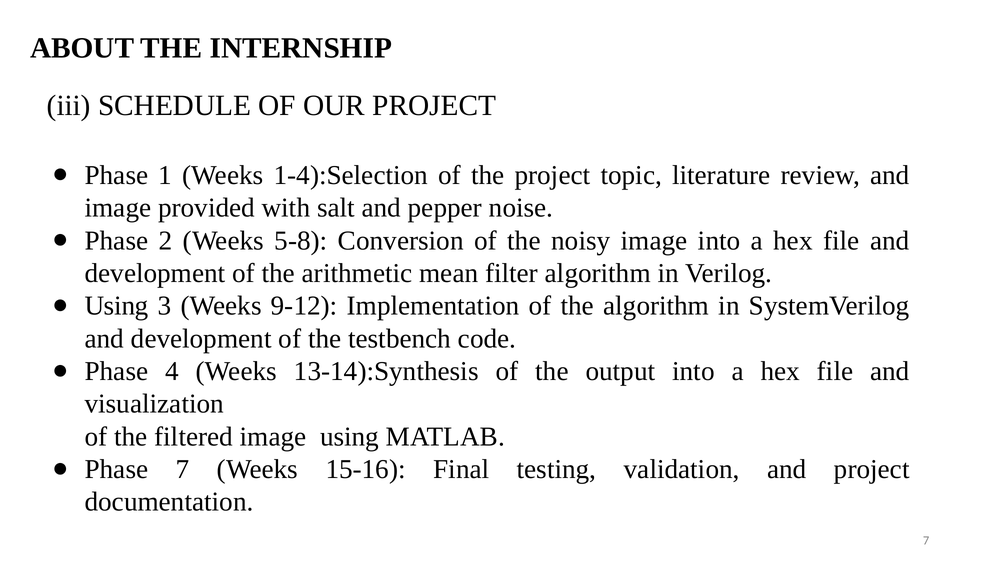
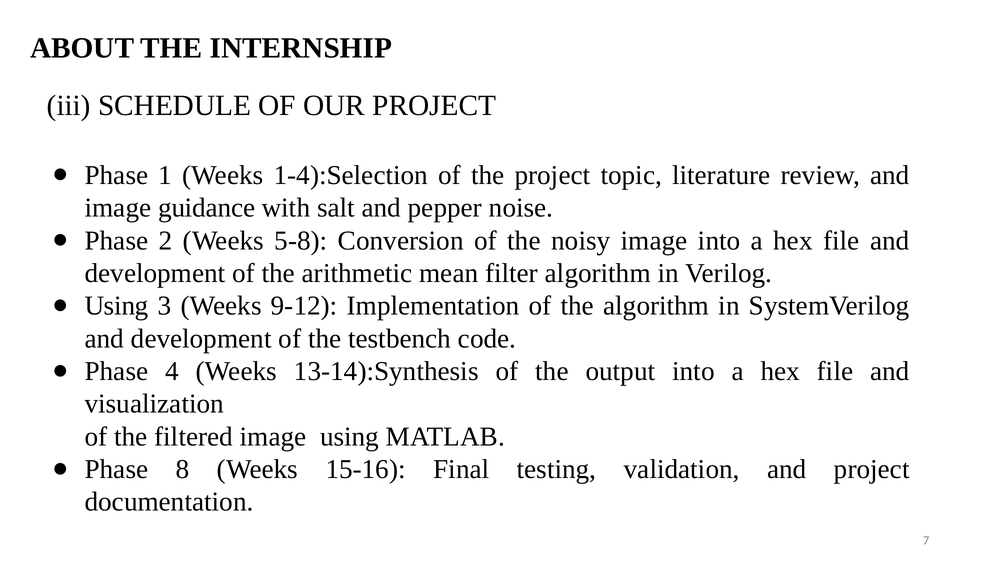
provided: provided -> guidance
Phase 7: 7 -> 8
